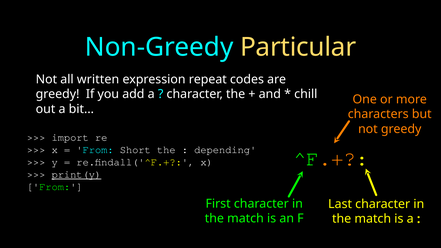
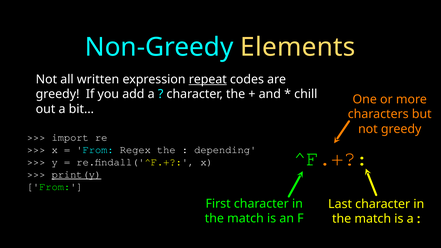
Particular: Particular -> Elements
repeat underline: none -> present
Short: Short -> Regex
